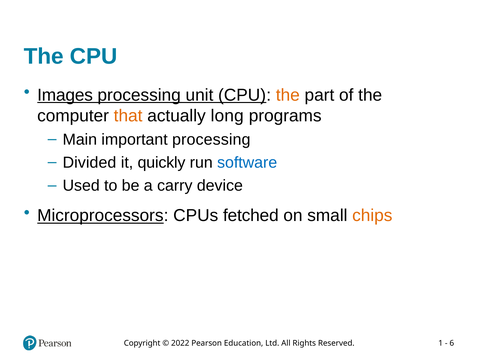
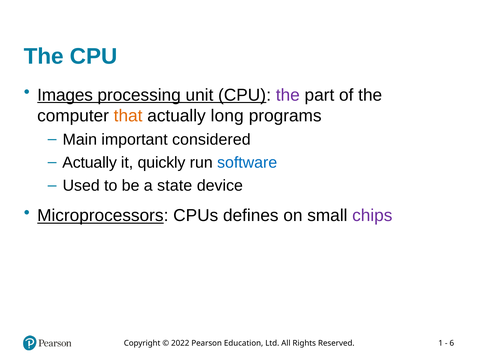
the at (288, 95) colour: orange -> purple
important processing: processing -> considered
Divided at (89, 162): Divided -> Actually
carry: carry -> state
fetched: fetched -> defines
chips colour: orange -> purple
